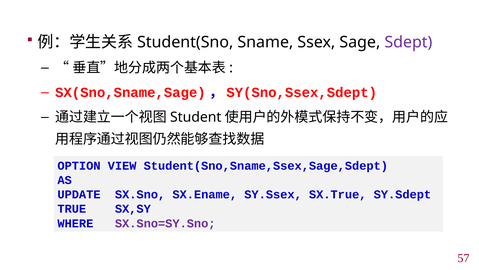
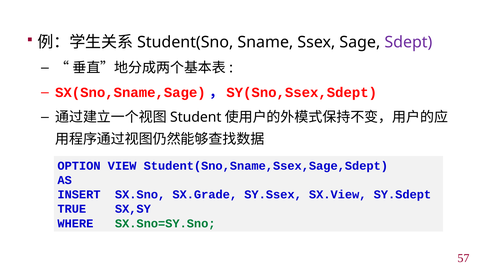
UPDATE: UPDATE -> INSERT
SX.Ename: SX.Ename -> SX.Grade
SX.True: SX.True -> SX.View
SX.Sno=SY.Sno colour: purple -> green
